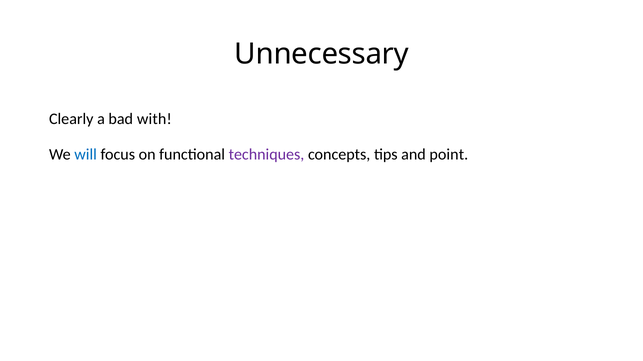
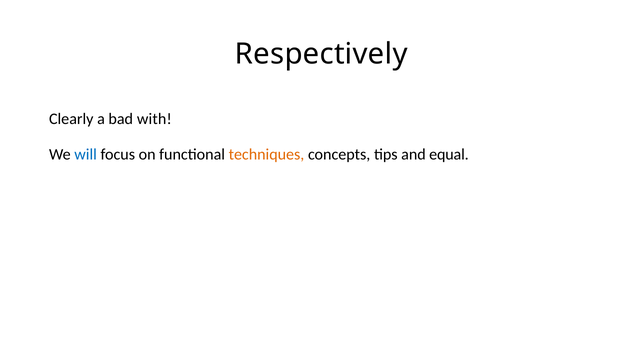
Unnecessary: Unnecessary -> Respectively
techniques colour: purple -> orange
point: point -> equal
